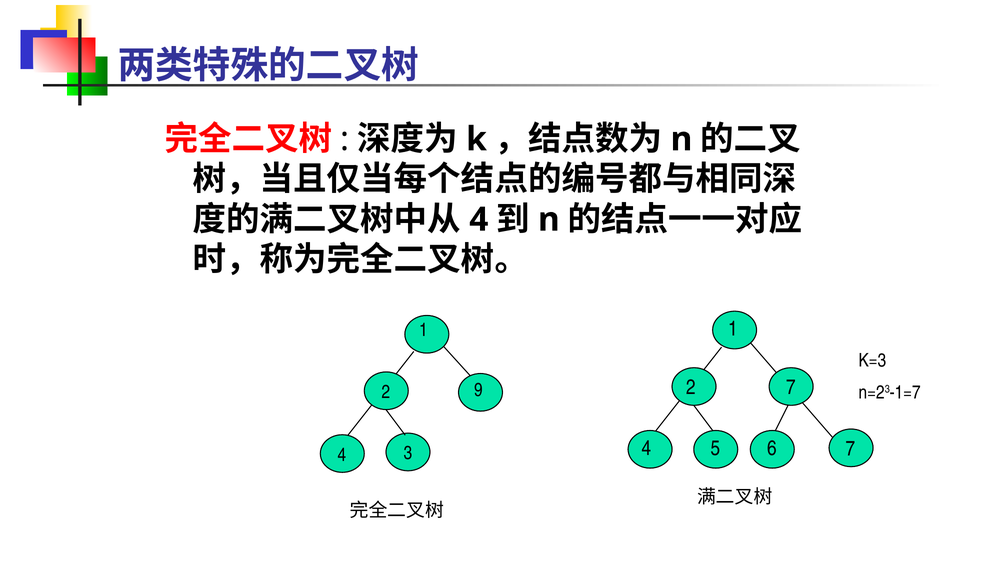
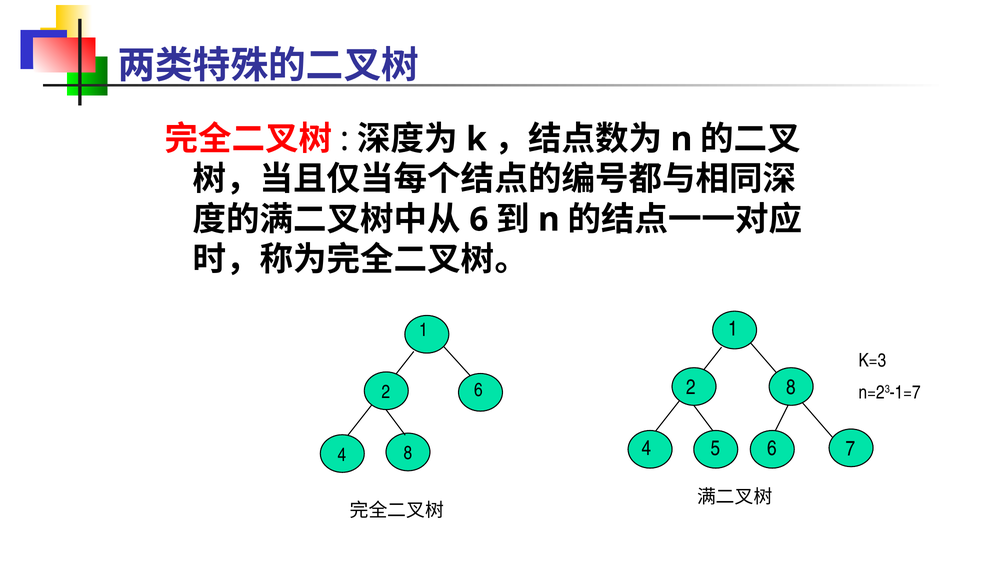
4 at (479, 220): 4 -> 6
2 7: 7 -> 8
2 9: 9 -> 6
4 3: 3 -> 8
